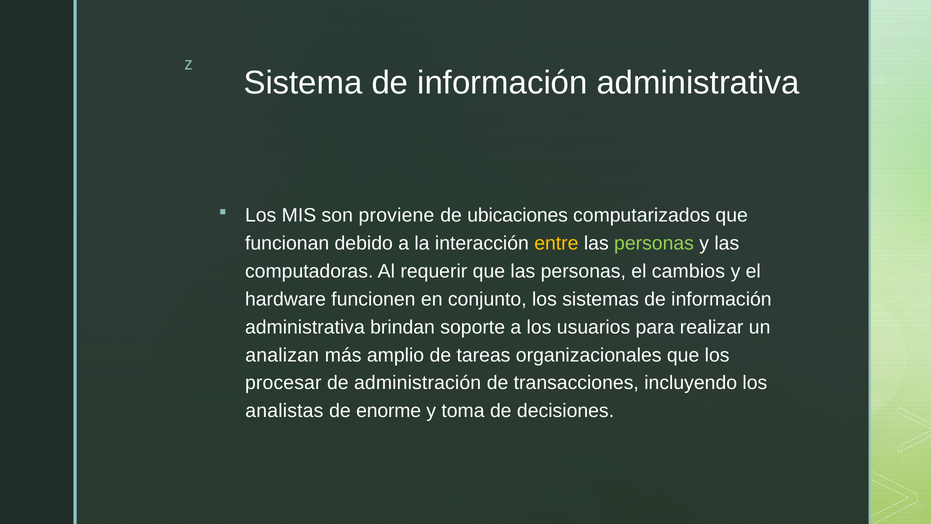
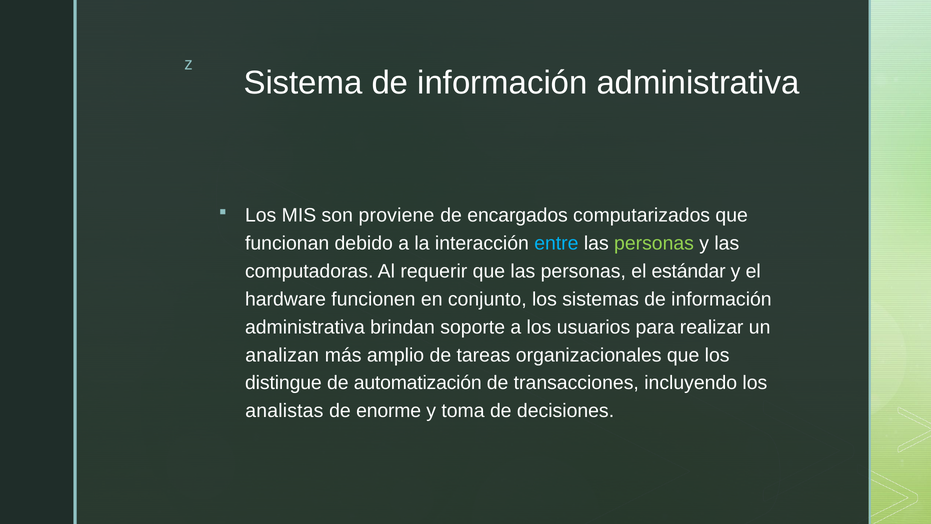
ubicaciones: ubicaciones -> encargados
entre colour: yellow -> light blue
cambios: cambios -> estándar
procesar: procesar -> distingue
administración: administración -> automatización
